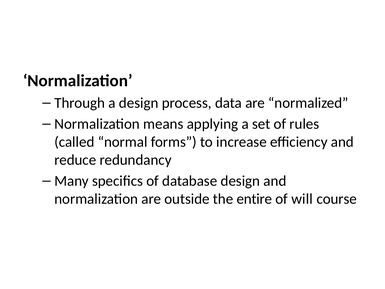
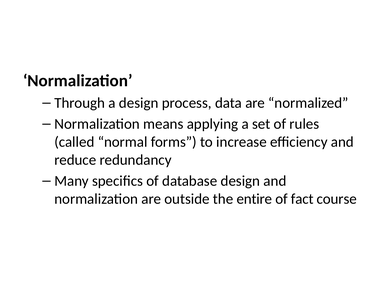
will: will -> fact
